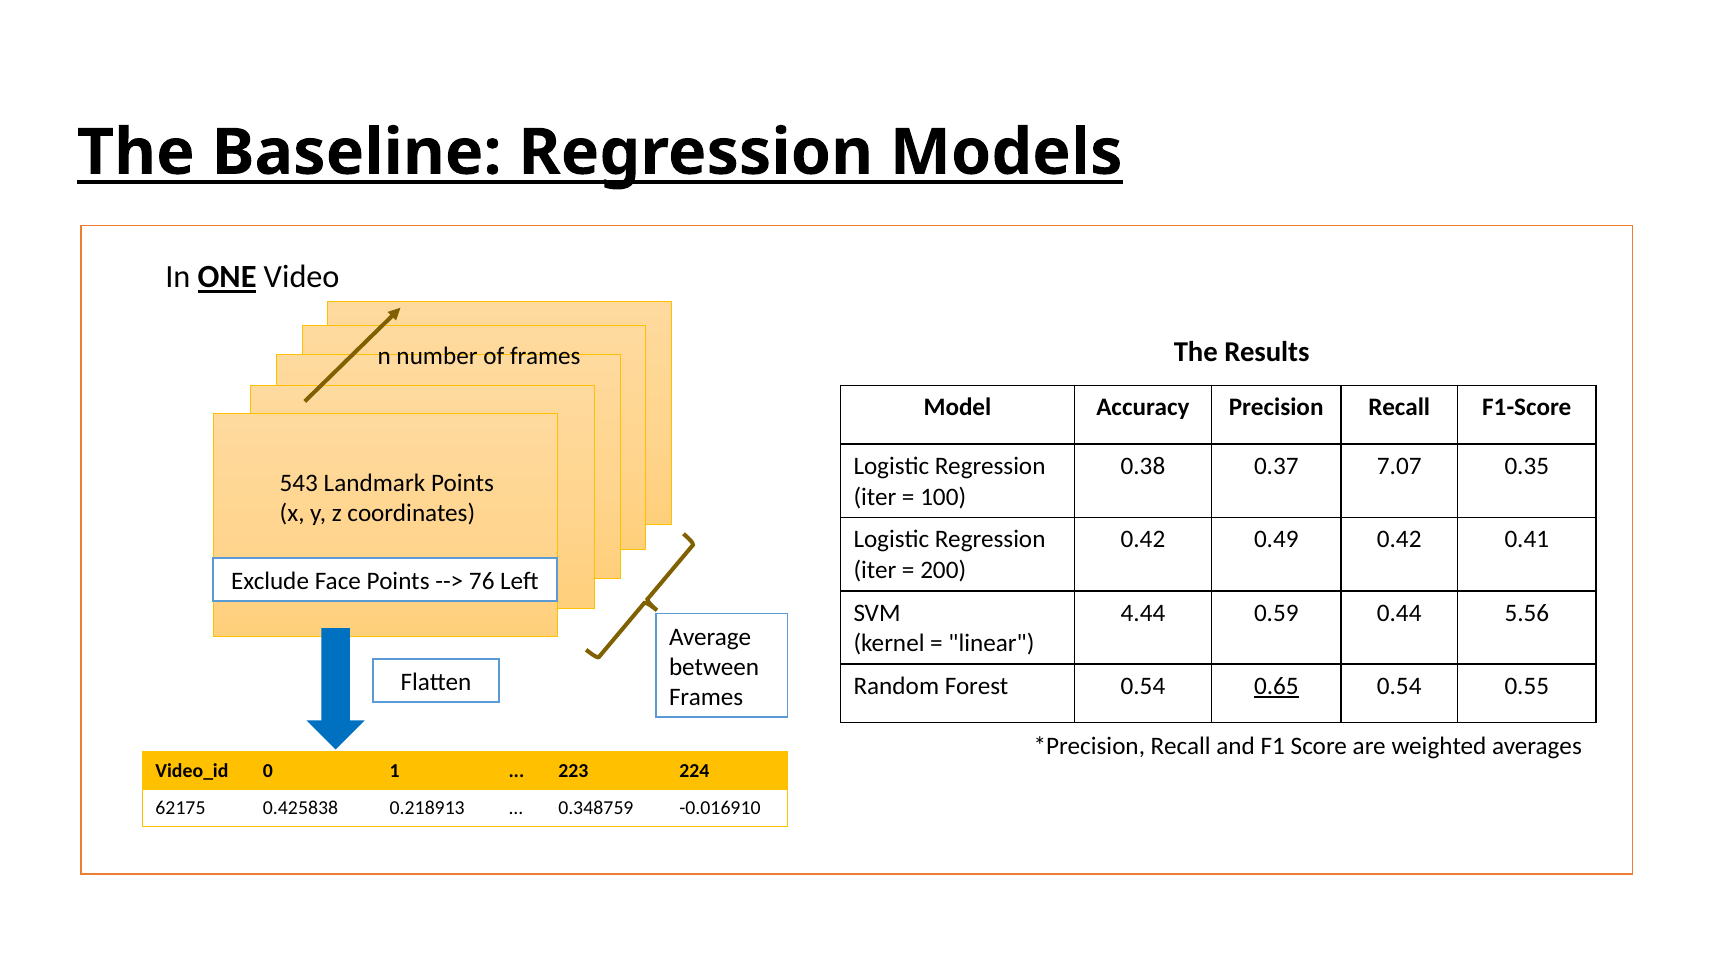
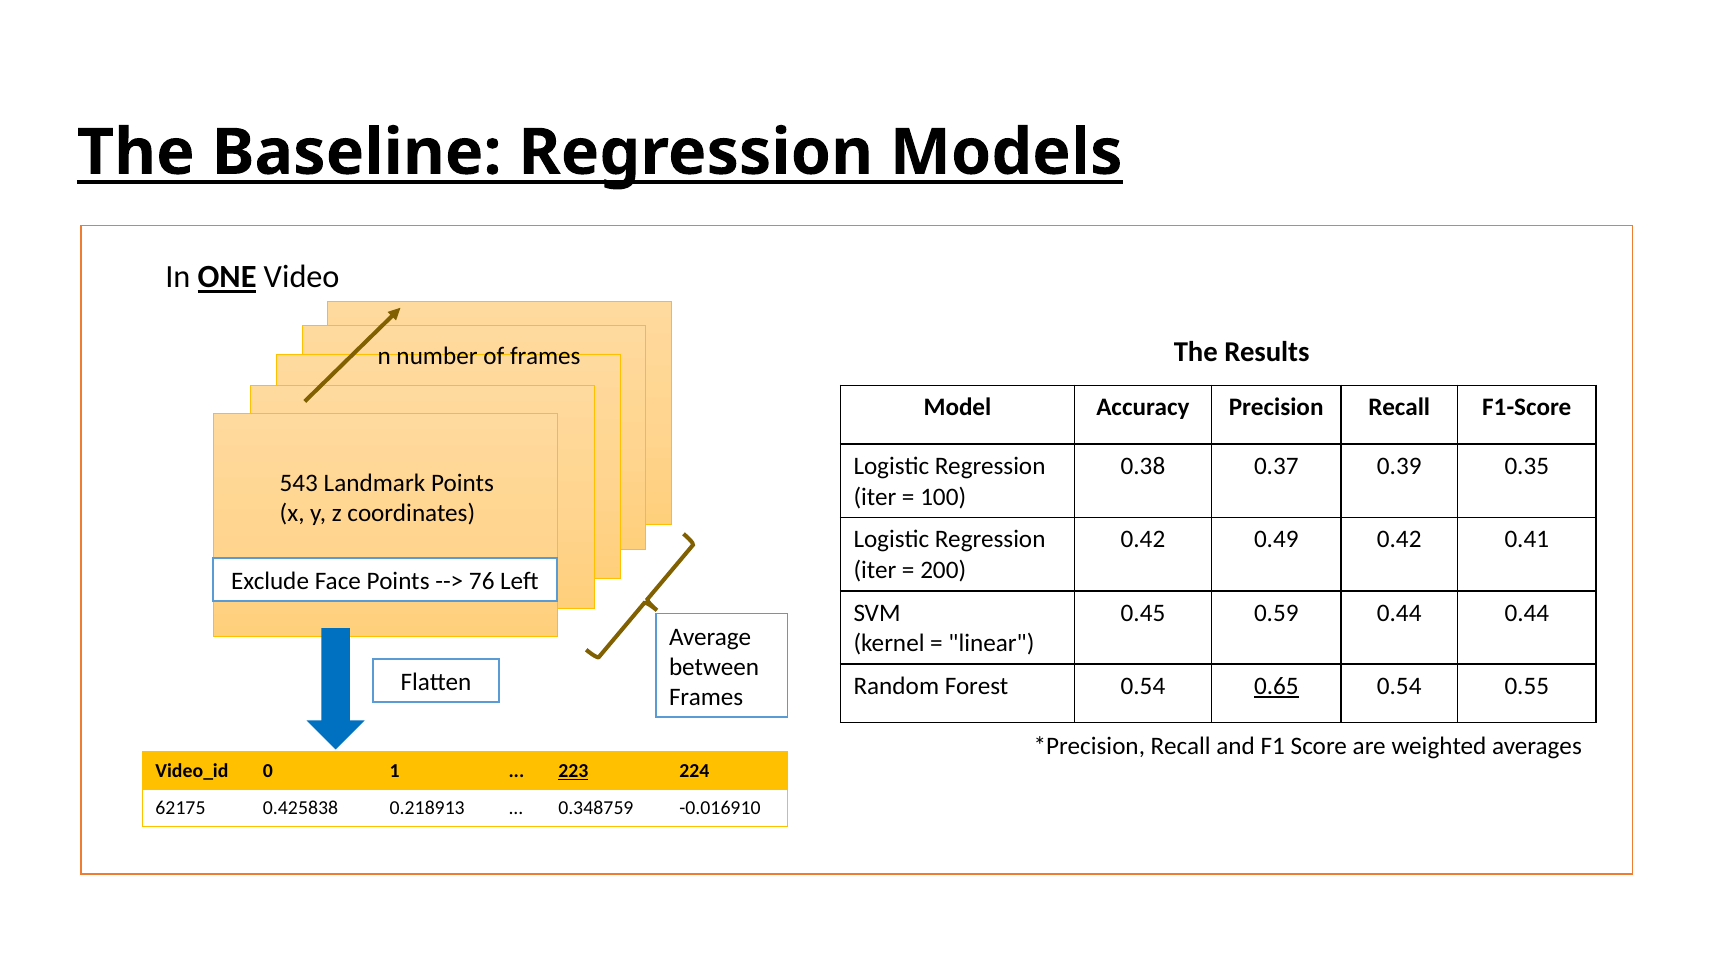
7.07: 7.07 -> 0.39
4.44: 4.44 -> 0.45
0.44 5.56: 5.56 -> 0.44
223 underline: none -> present
